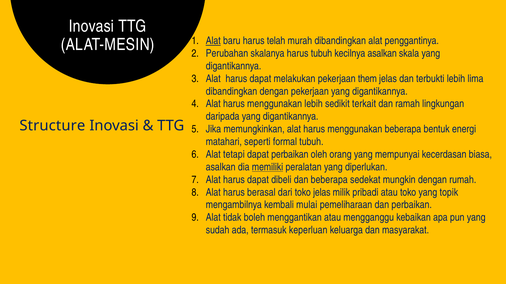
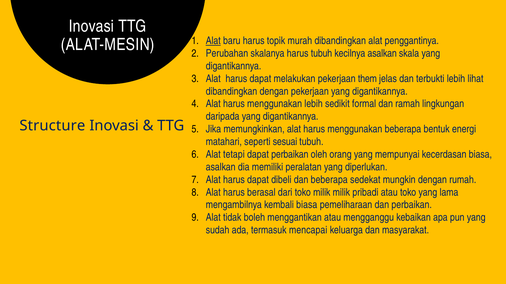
telah: telah -> topik
lima: lima -> lihat
terkait: terkait -> formal
formal: formal -> sesuai
memiliki underline: present -> none
toko jelas: jelas -> milik
topik: topik -> lama
kembali mulai: mulai -> biasa
keperluan: keperluan -> mencapai
